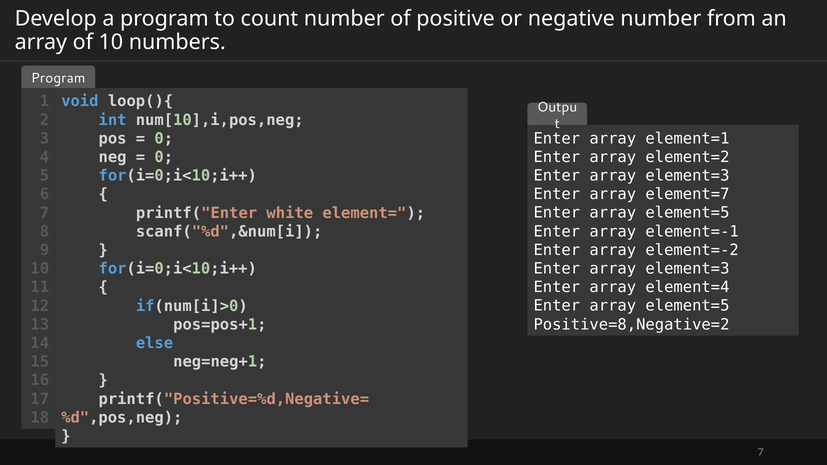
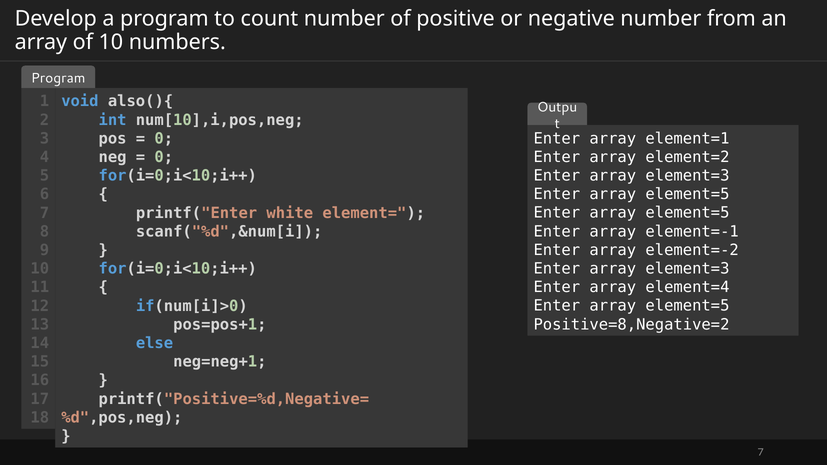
loop(){: loop(){ -> also(){
element=7 at (687, 194): element=7 -> element=5
